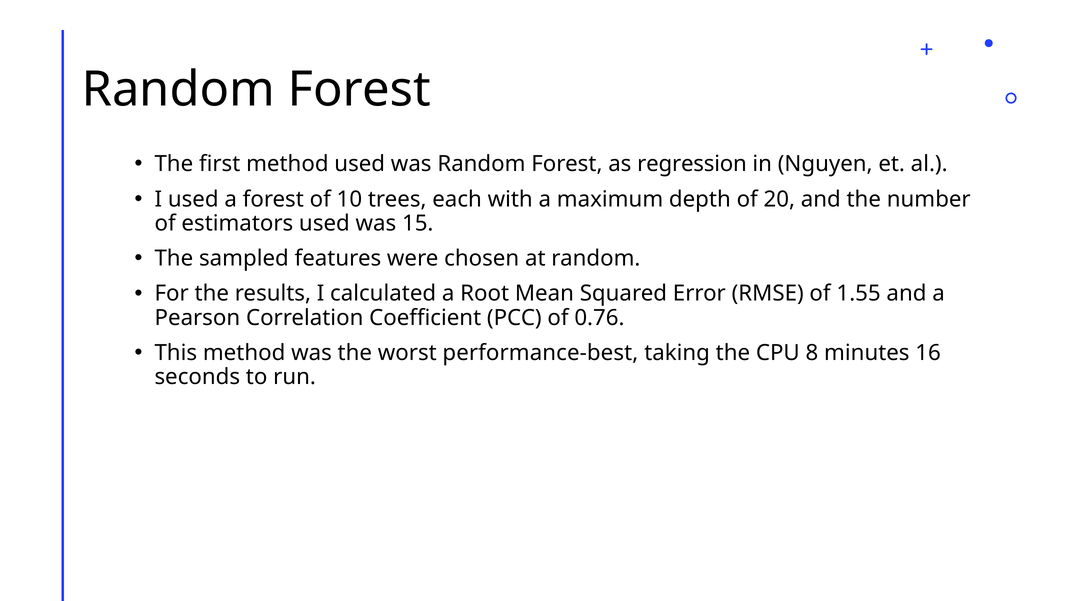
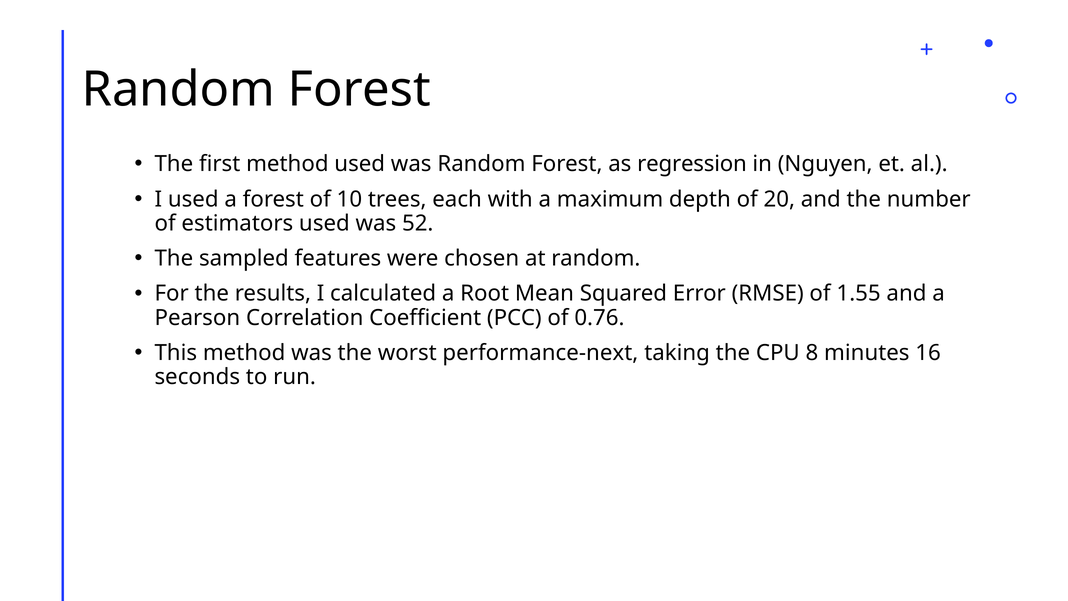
15: 15 -> 52
performance-best: performance-best -> performance-next
